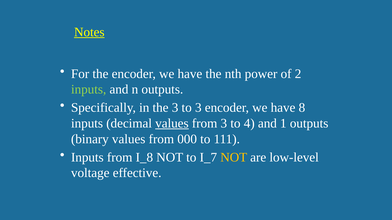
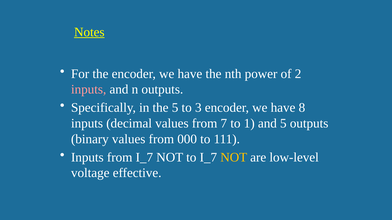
inputs at (89, 90) colour: light green -> pink
the 3: 3 -> 5
values at (172, 124) underline: present -> none
from 3: 3 -> 7
4: 4 -> 1
and 1: 1 -> 5
from I_8: I_8 -> I_7
